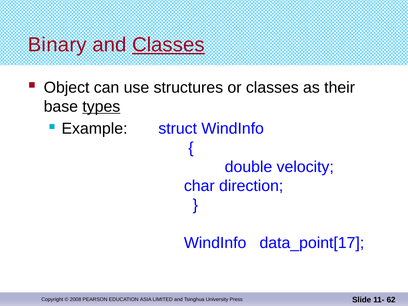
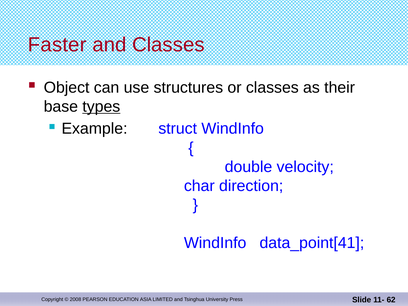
Binary: Binary -> Faster
Classes at (168, 45) underline: present -> none
data_point[17: data_point[17 -> data_point[41
